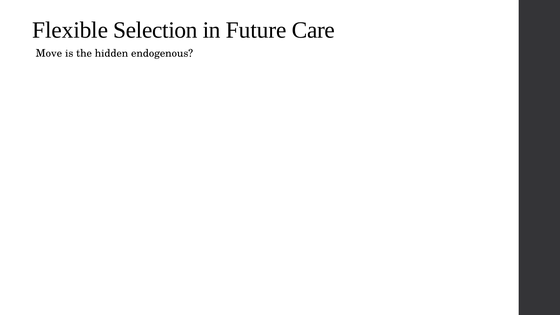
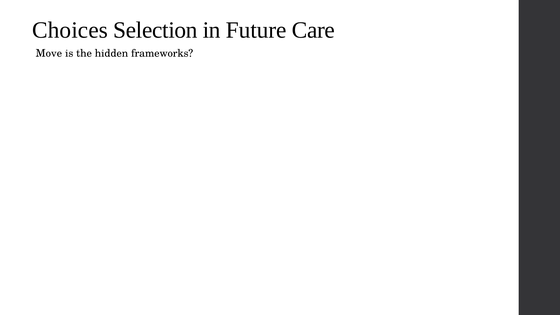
Flexible: Flexible -> Choices
endogenous: endogenous -> frameworks
